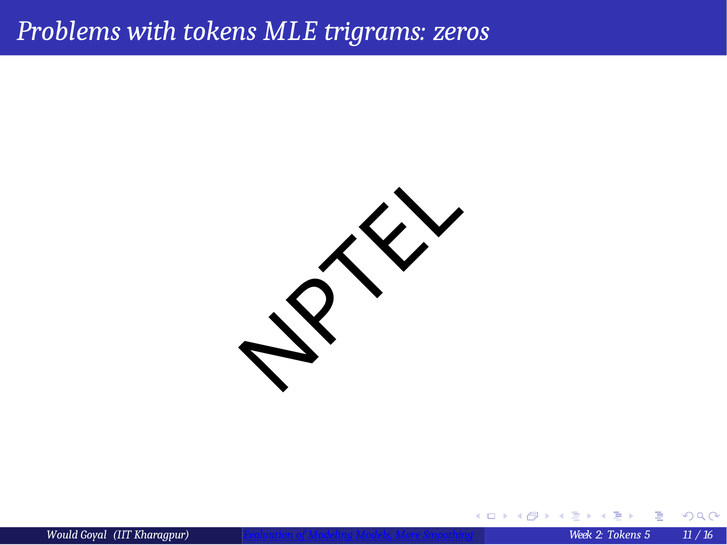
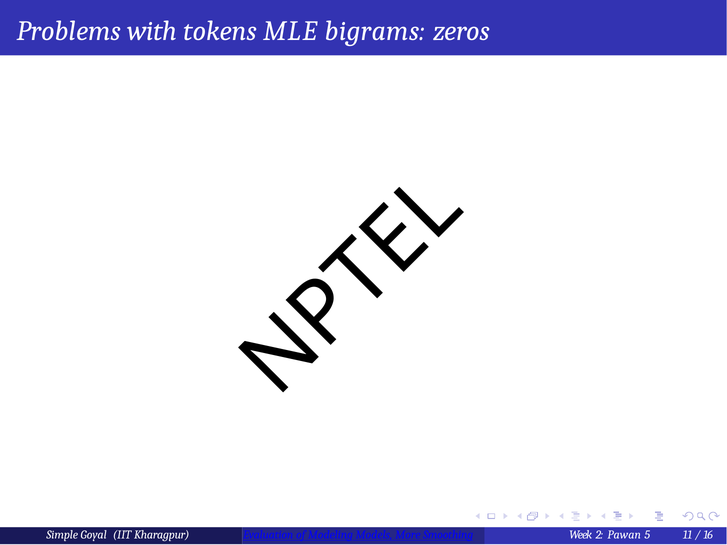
trigrams: trigrams -> bigrams
Would: Would -> Simple
2 Tokens: Tokens -> Pawan
